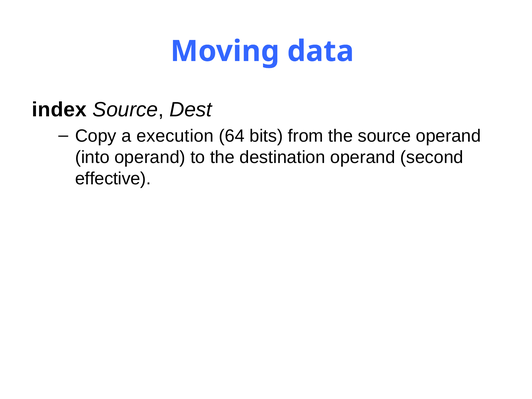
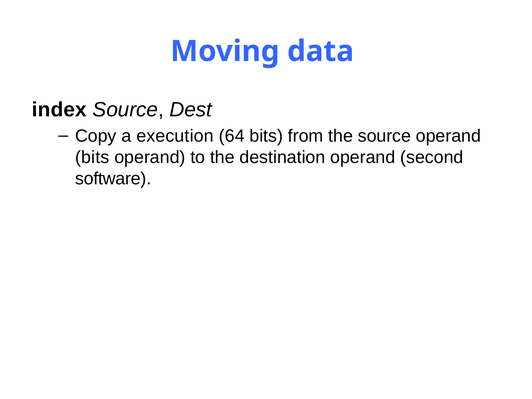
into at (92, 157): into -> bits
effective: effective -> software
